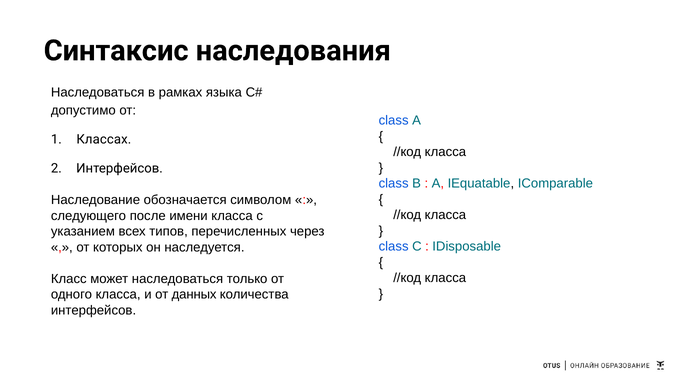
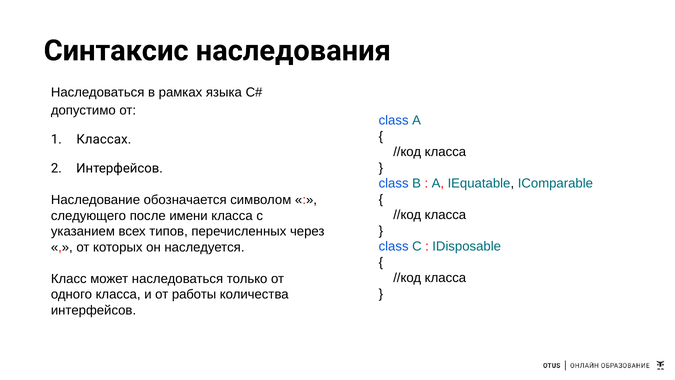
данных: данных -> работы
